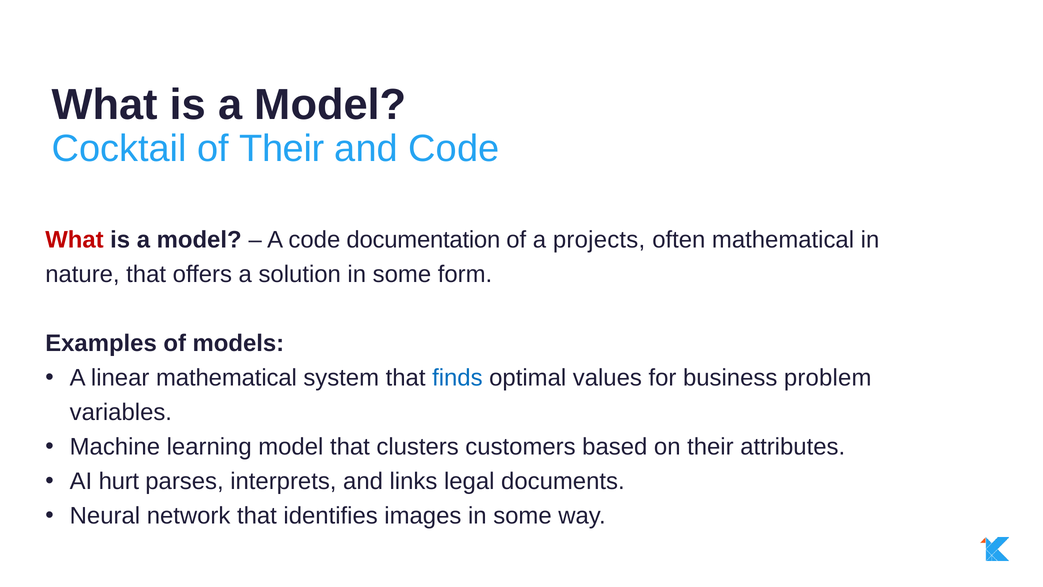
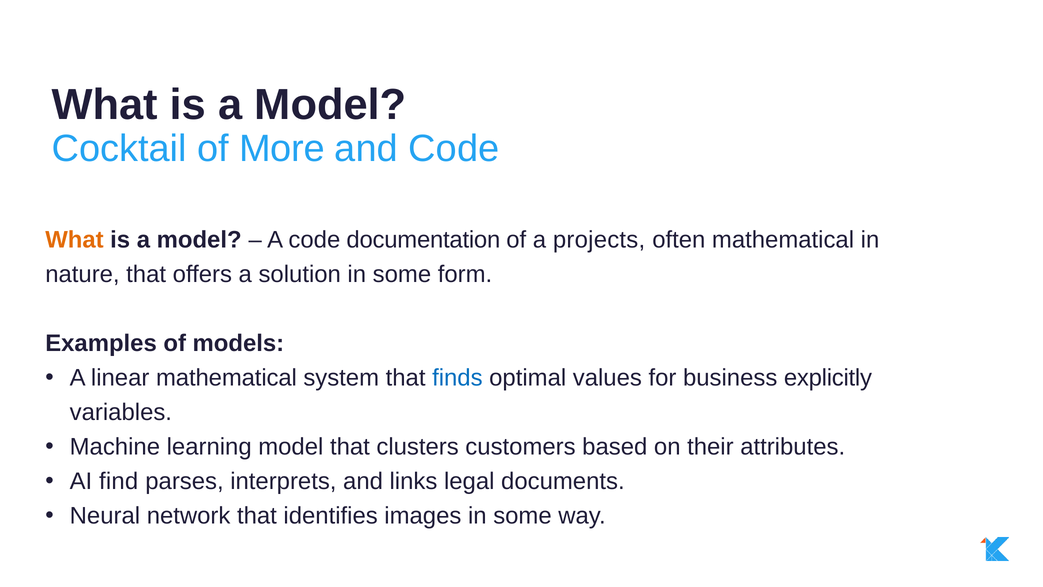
of Their: Their -> More
What at (74, 240) colour: red -> orange
problem: problem -> explicitly
hurt: hurt -> find
